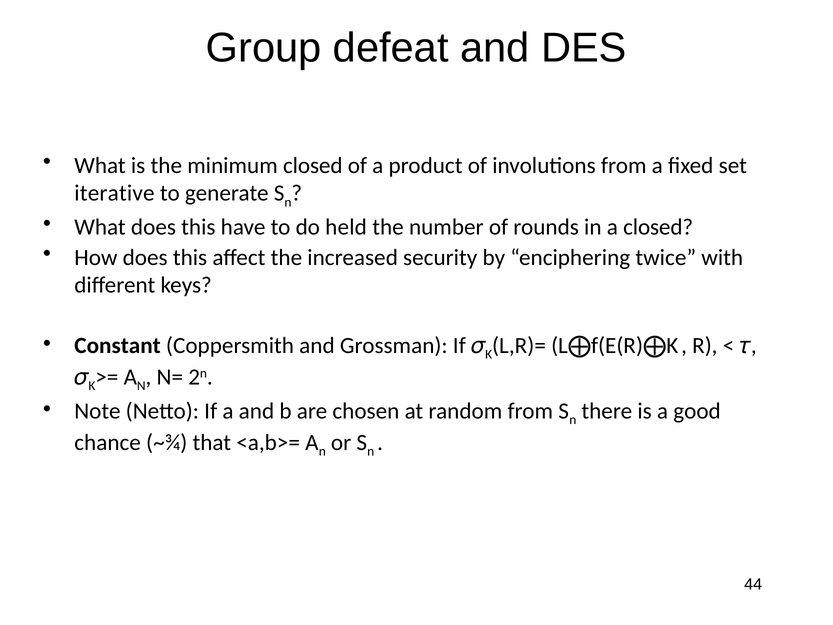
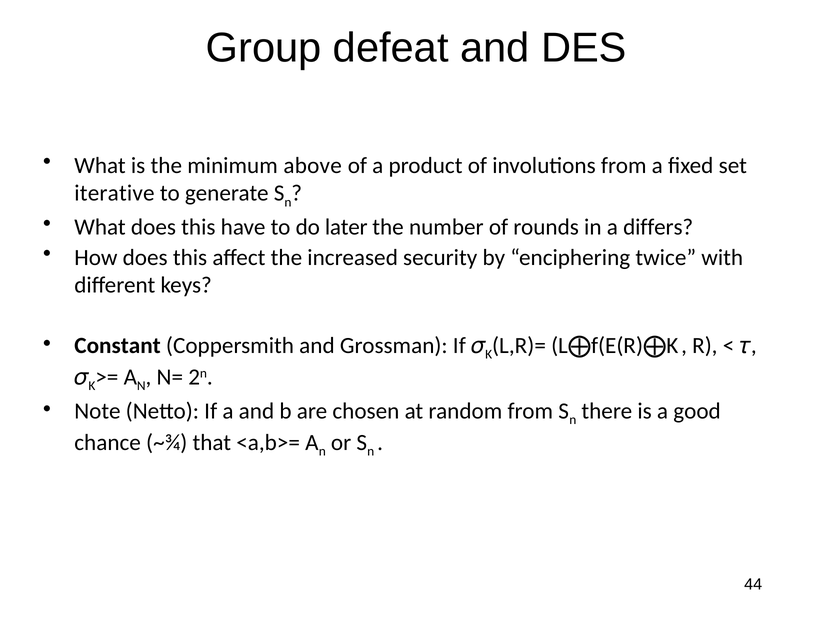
minimum closed: closed -> above
held: held -> later
a closed: closed -> differs
